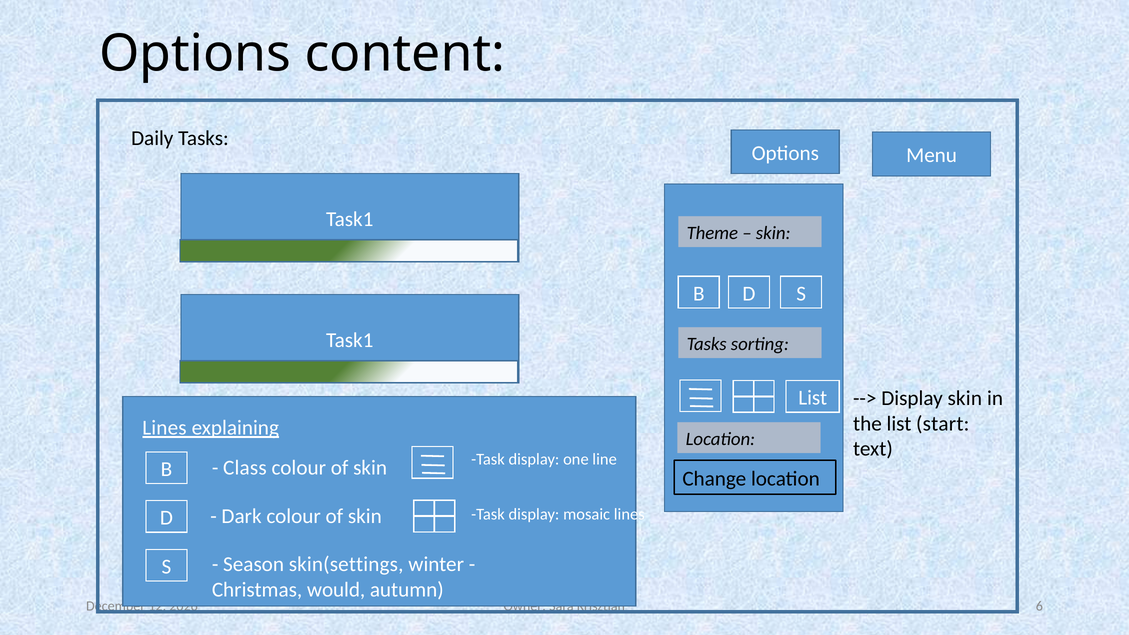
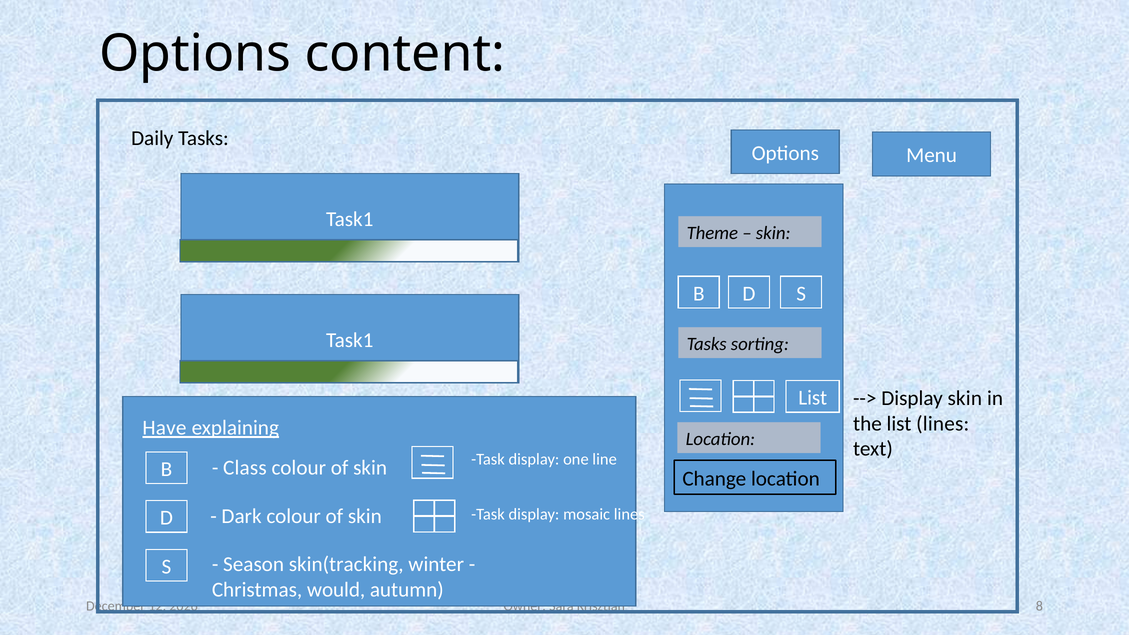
list start: start -> lines
Lines at (164, 428): Lines -> Have
skin(settings: skin(settings -> skin(tracking
6: 6 -> 8
